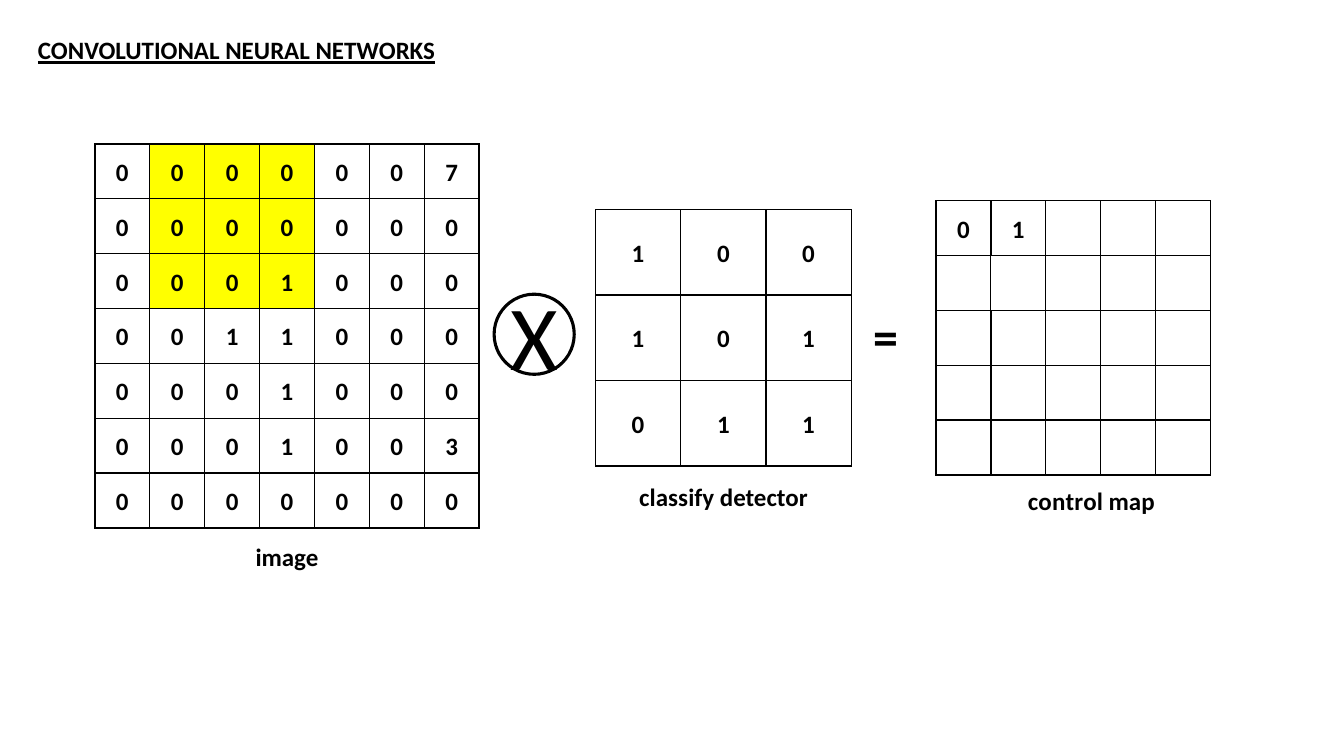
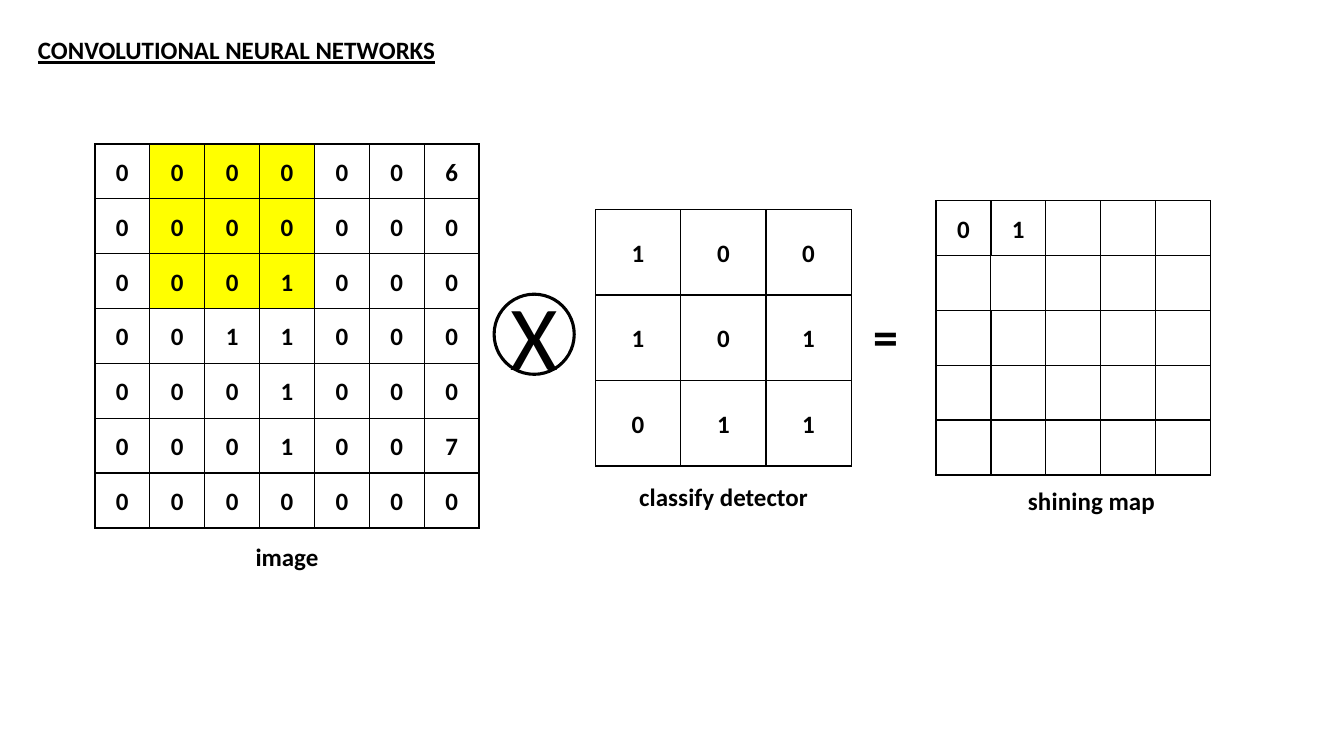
7: 7 -> 6
3: 3 -> 7
control: control -> shining
